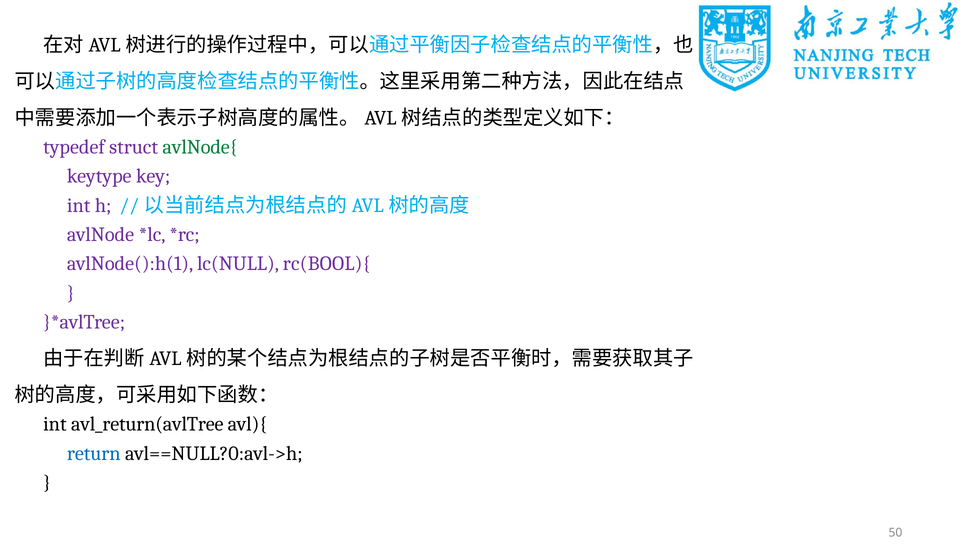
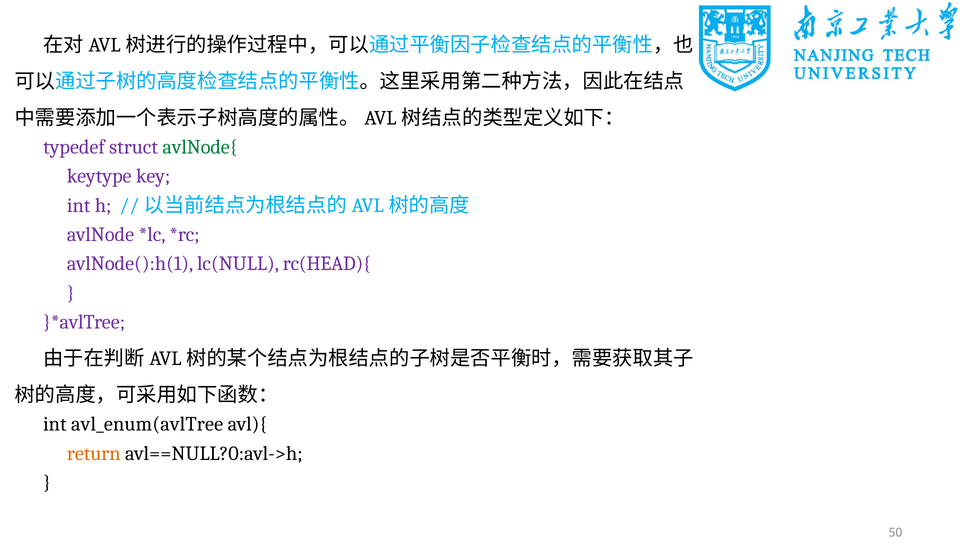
rc(BOOL){: rc(BOOL){ -> rc(HEAD){
avl_return(avlTree: avl_return(avlTree -> avl_enum(avlTree
return colour: blue -> orange
